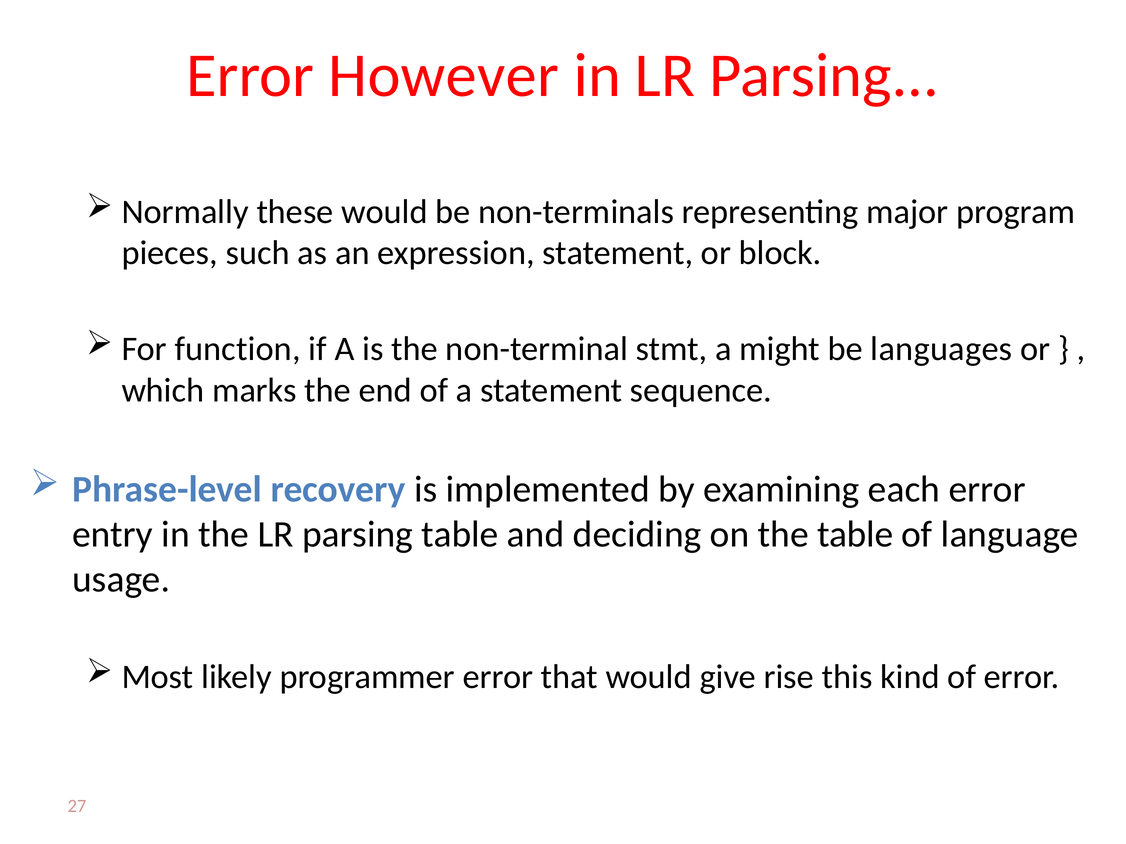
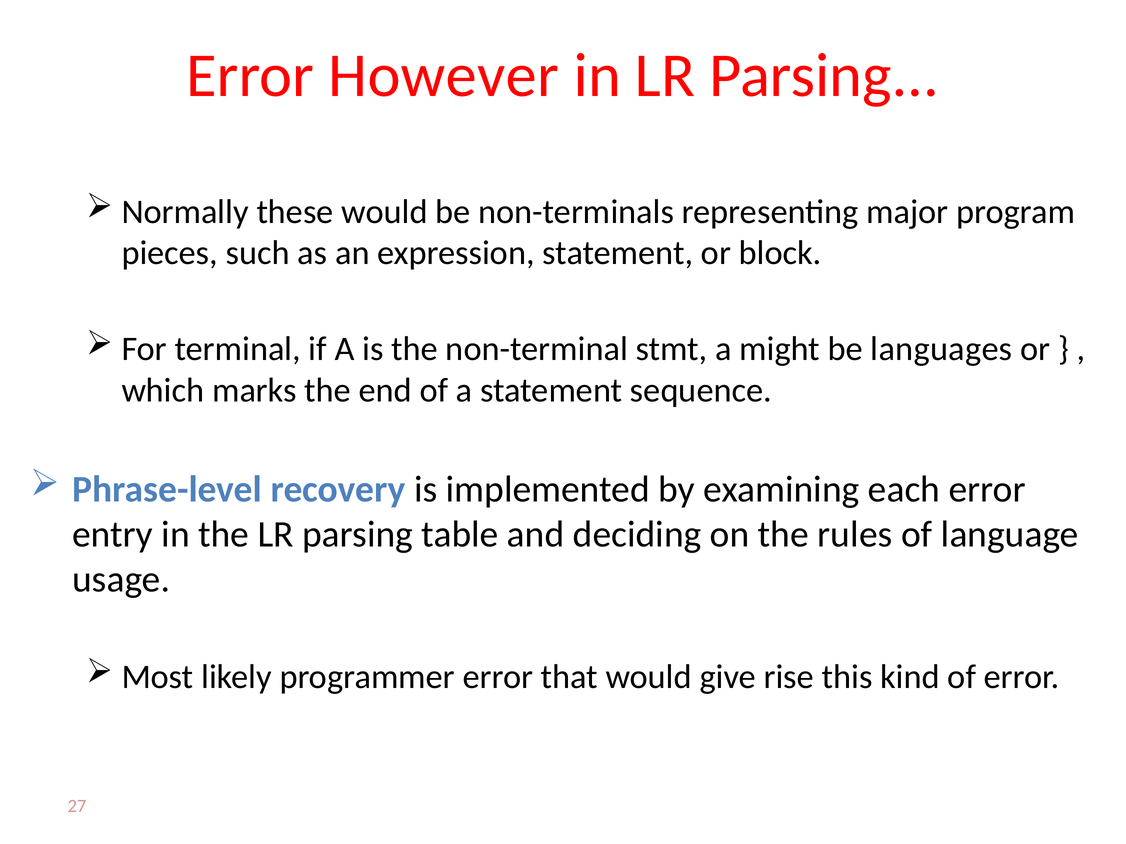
function: function -> terminal
the table: table -> rules
